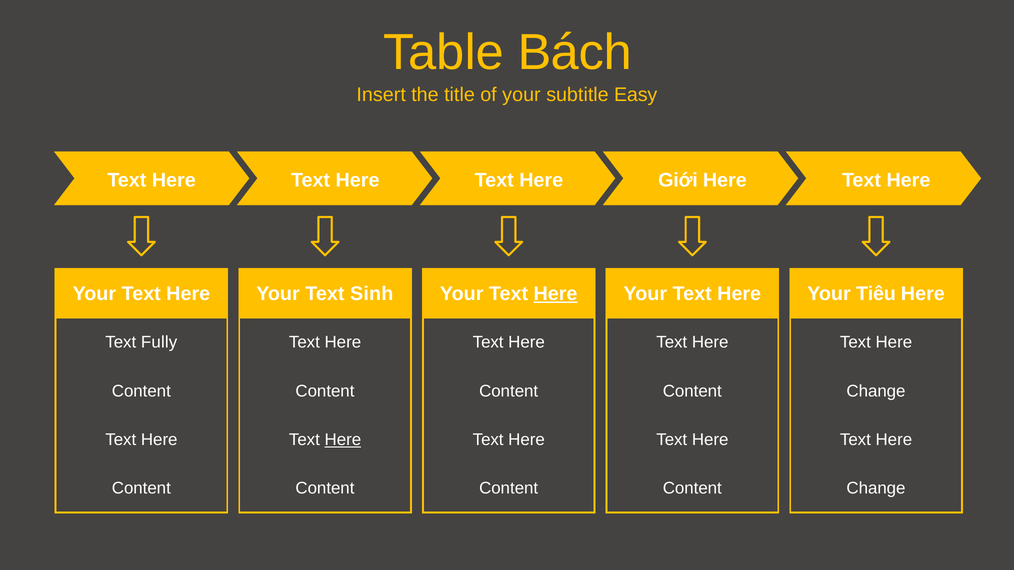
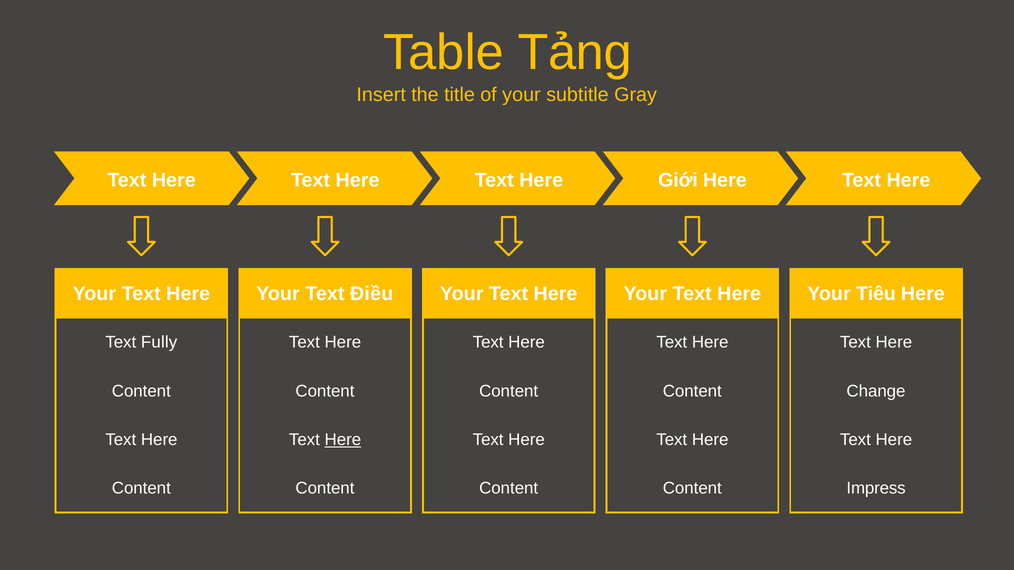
Bách: Bách -> Tảng
Easy: Easy -> Gray
Sinh: Sinh -> Điều
Here at (555, 294) underline: present -> none
Change at (876, 489): Change -> Impress
